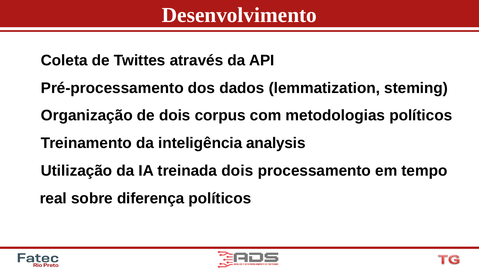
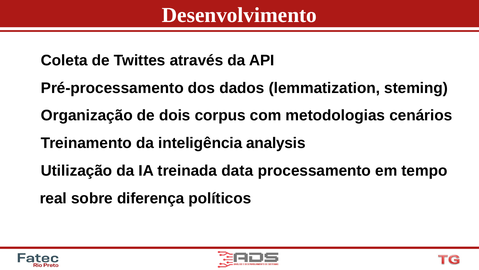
metodologias políticos: políticos -> cenários
treinada dois: dois -> data
